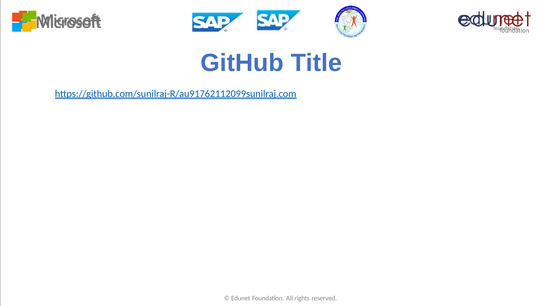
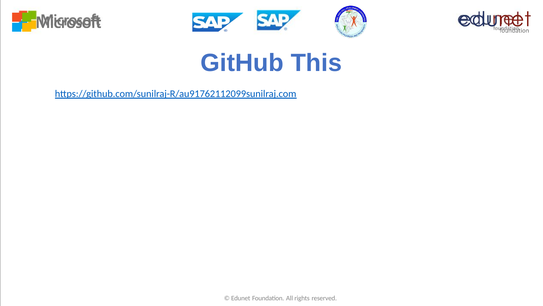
Title: Title -> This
